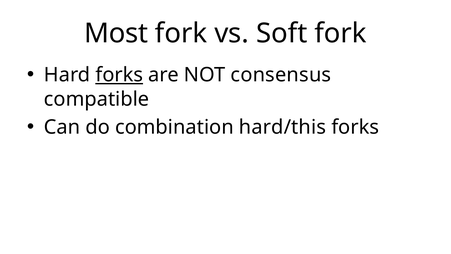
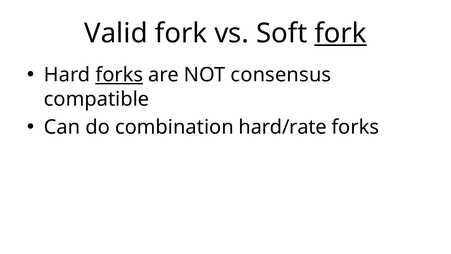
Most: Most -> Valid
fork at (341, 33) underline: none -> present
hard/this: hard/this -> hard/rate
